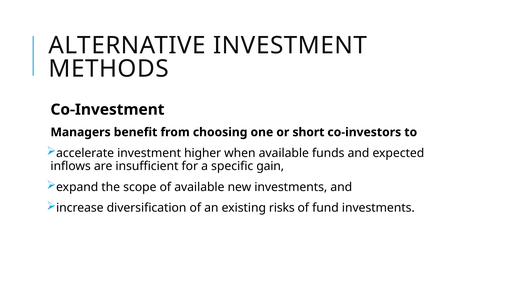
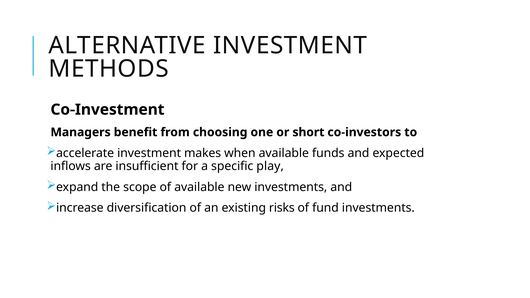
higher: higher -> makes
gain: gain -> play
